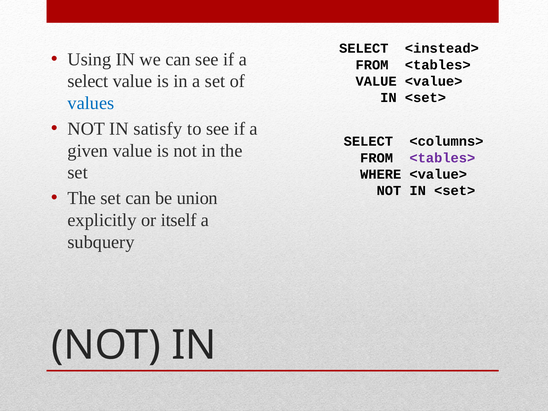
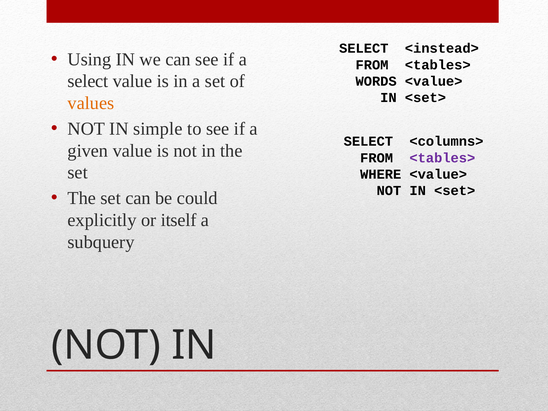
VALUE at (376, 81): VALUE -> WORDS
values colour: blue -> orange
satisfy: satisfy -> simple
union: union -> could
